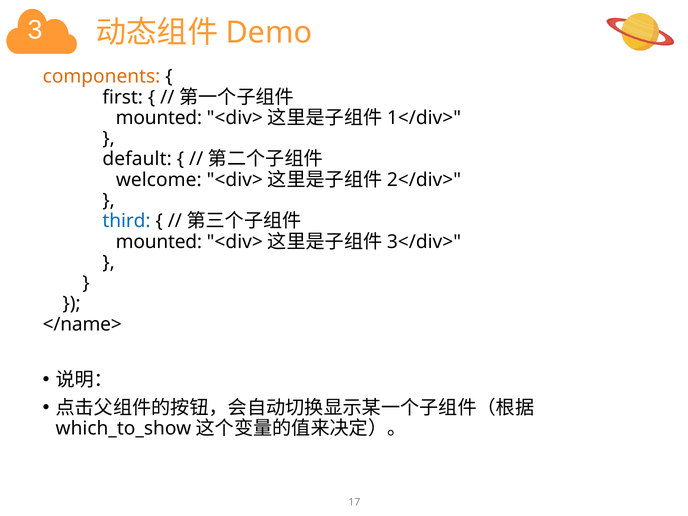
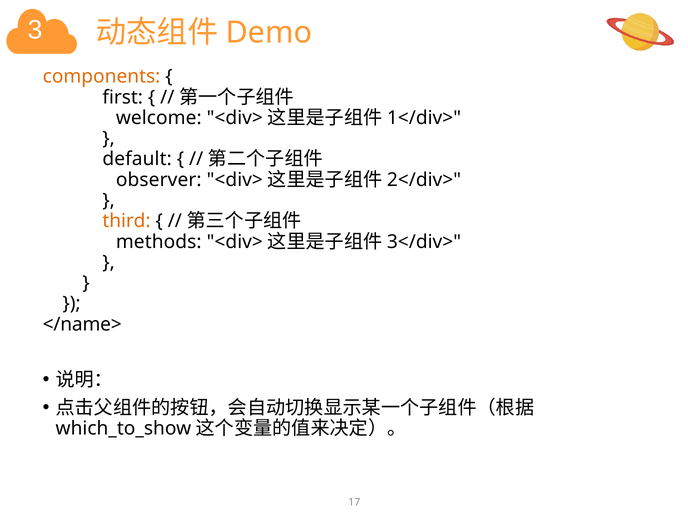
mounted at (159, 118): mounted -> welcome
welcome: welcome -> observer
third colour: blue -> orange
mounted at (159, 242): mounted -> methods
